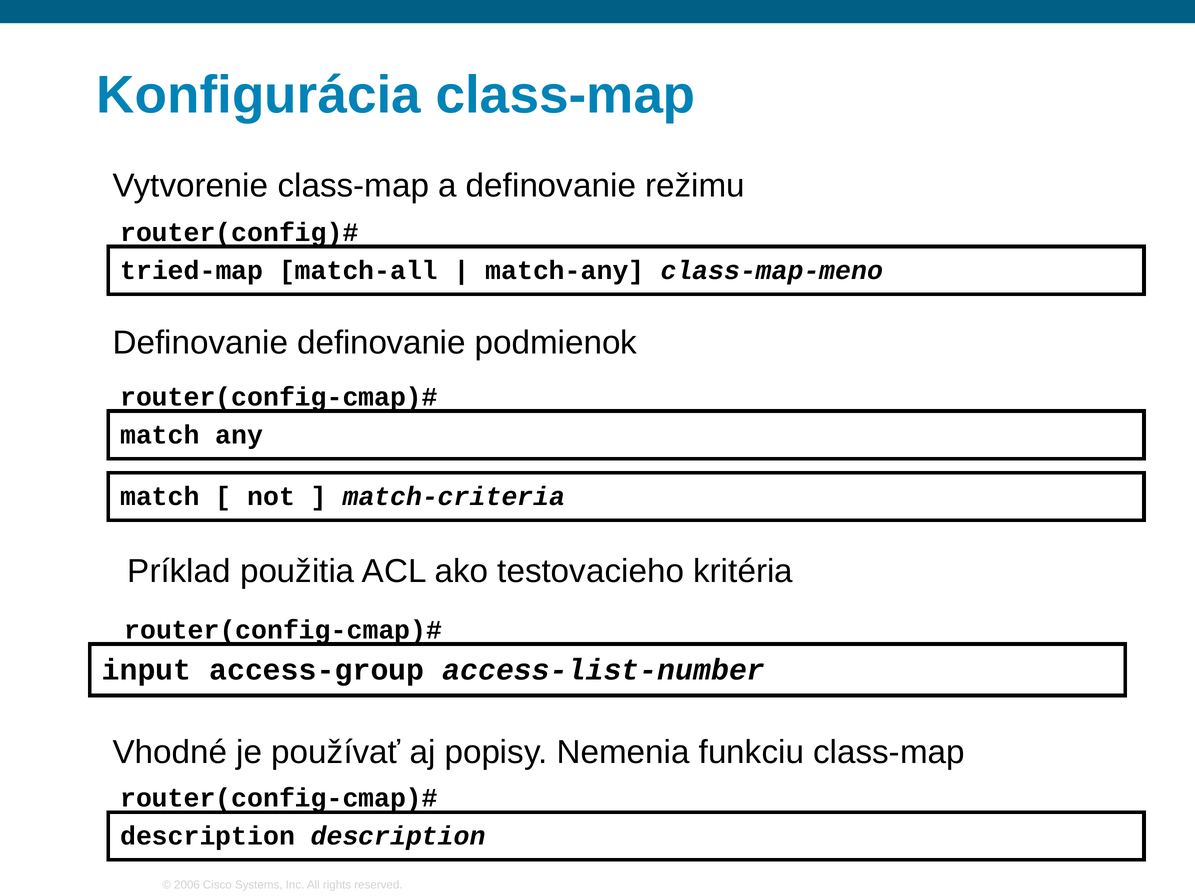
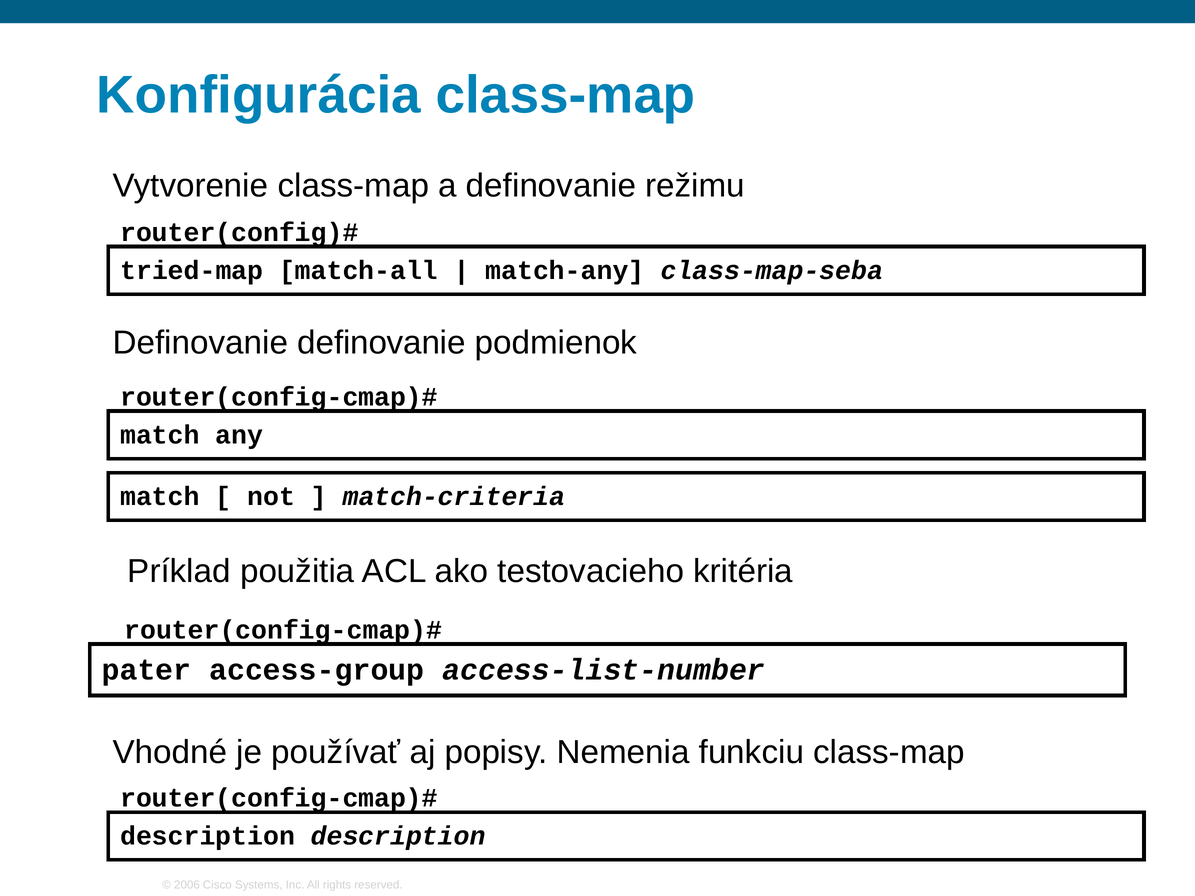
class-map-meno: class-map-meno -> class-map-seba
input: input -> pater
